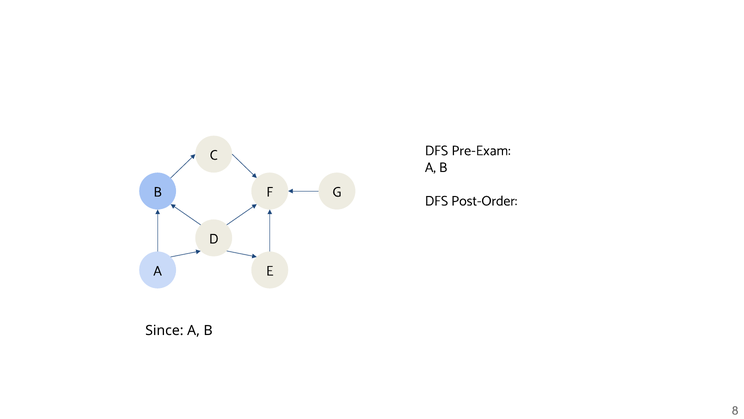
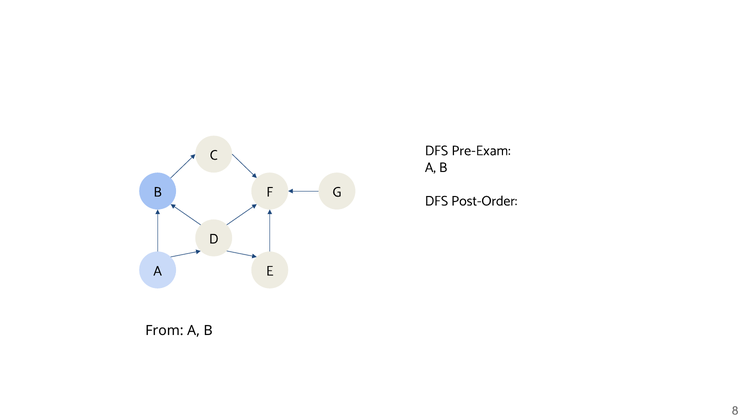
Since: Since -> From
